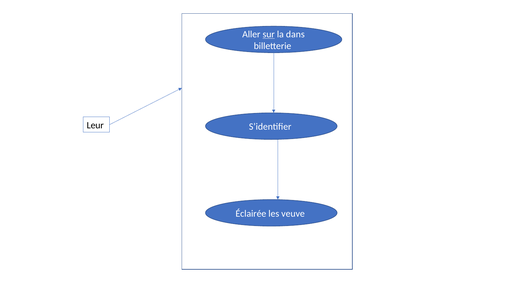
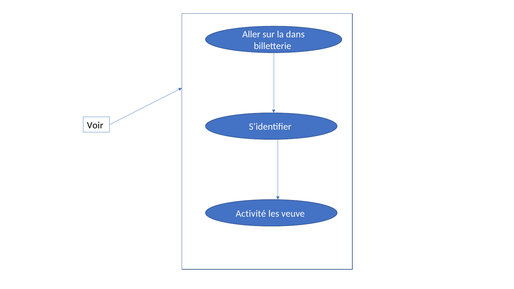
sur underline: present -> none
Leur: Leur -> Voir
Éclairée: Éclairée -> Activité
